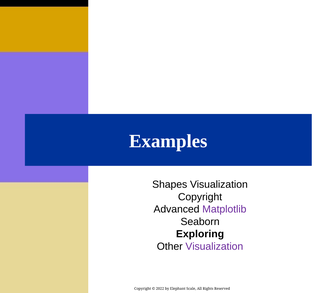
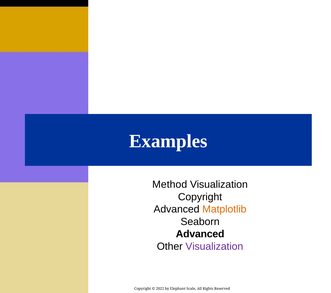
Shapes: Shapes -> Method
Matplotlib colour: purple -> orange
Exploring at (200, 234): Exploring -> Advanced
